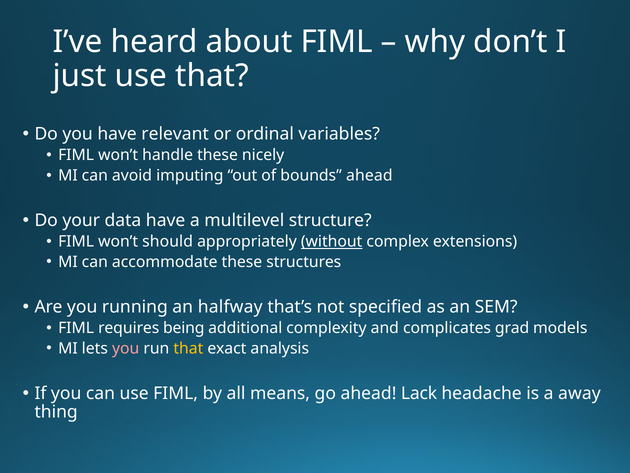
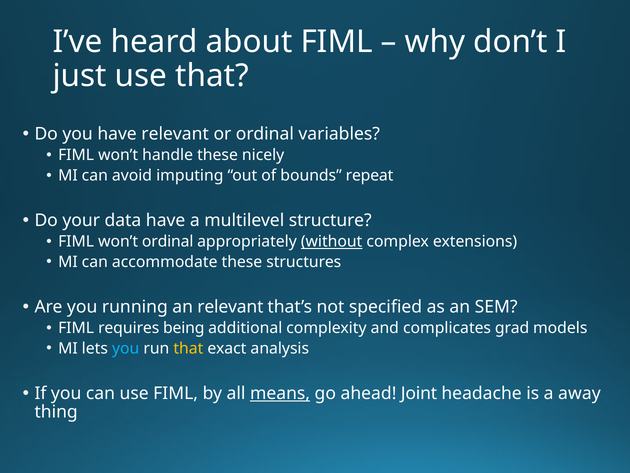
bounds ahead: ahead -> repeat
won’t should: should -> ordinal
an halfway: halfway -> relevant
you at (126, 348) colour: pink -> light blue
means underline: none -> present
Lack: Lack -> Joint
